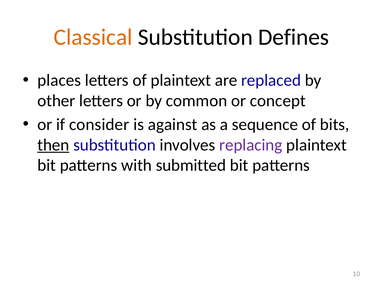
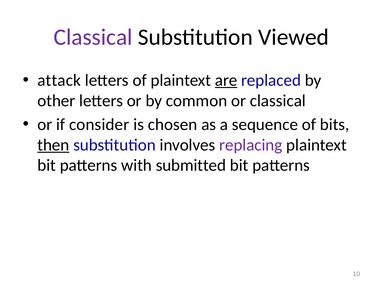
Classical at (93, 37) colour: orange -> purple
Defines: Defines -> Viewed
places: places -> attack
are underline: none -> present
or concept: concept -> classical
against: against -> chosen
